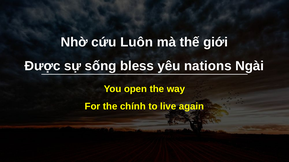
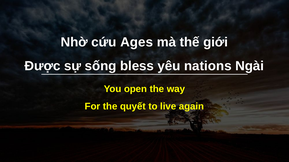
Luôn: Luôn -> Ages
chính: chính -> quyết
